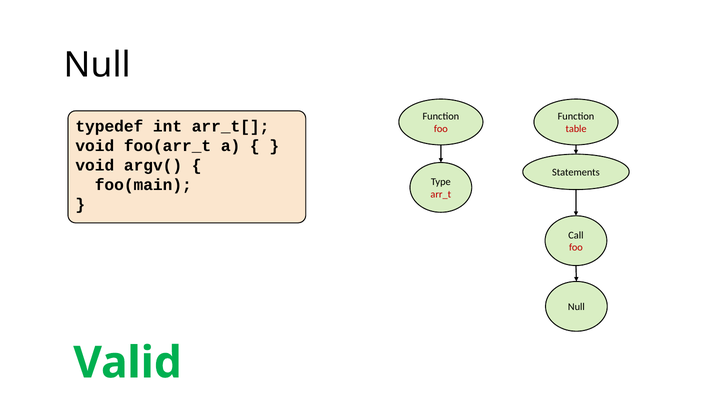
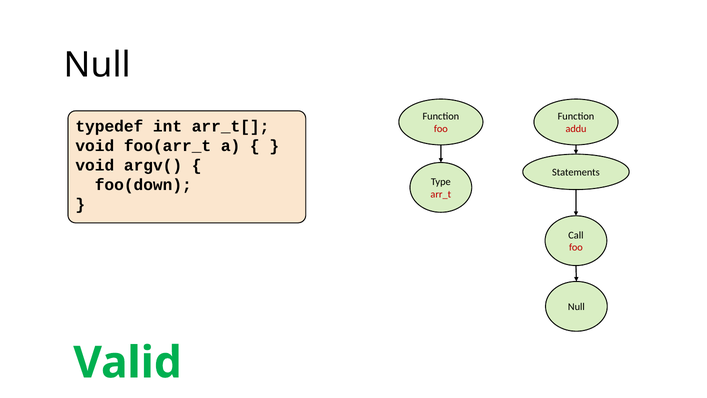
table: table -> addu
foo(main: foo(main -> foo(down
